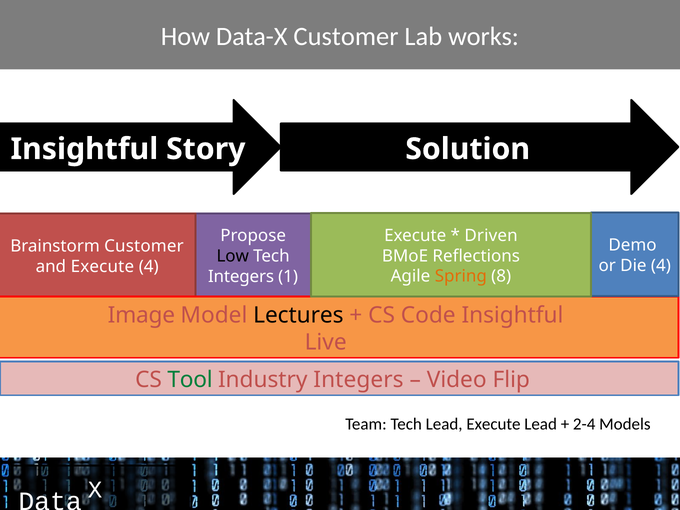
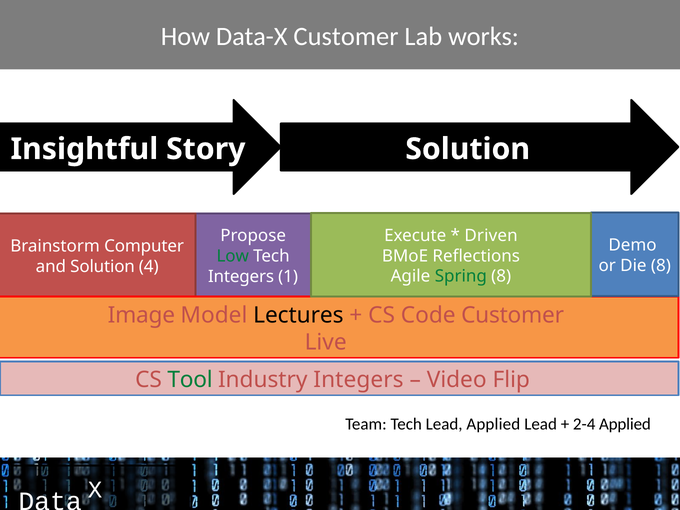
Brainstorm Customer: Customer -> Computer
Low colour: black -> green
Die 4: 4 -> 8
and Execute: Execute -> Solution
Spring colour: orange -> green
Code Insightful: Insightful -> Customer
Lead Execute: Execute -> Applied
2-4 Models: Models -> Applied
